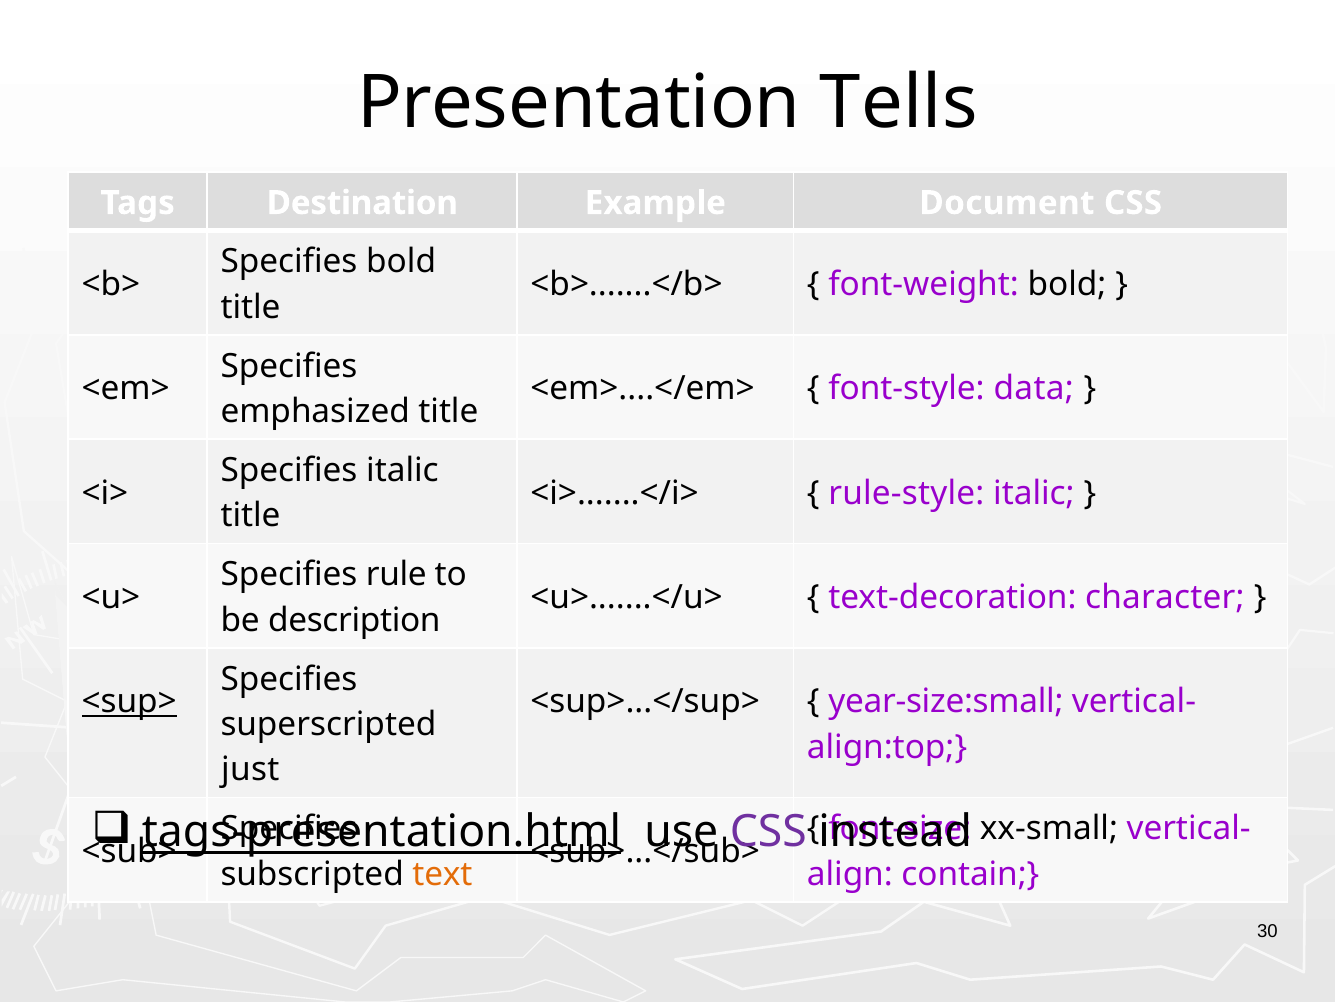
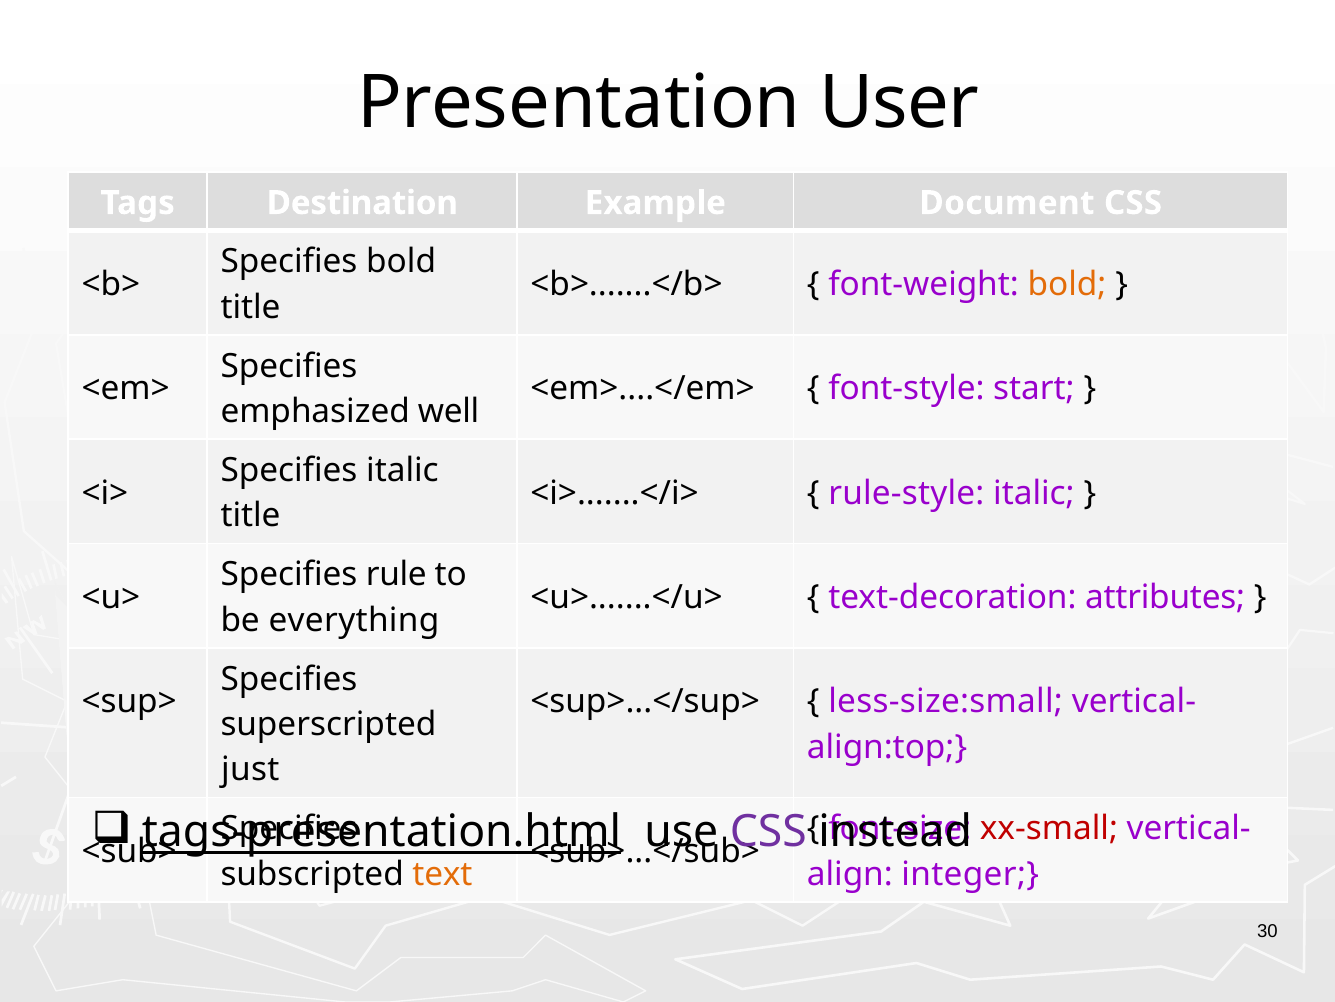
Tells: Tells -> User
bold at (1067, 284) colour: black -> orange
data: data -> start
emphasized title: title -> well
character: character -> attributes
description: description -> everything
<sup> underline: present -> none
year-size:small: year-size:small -> less-size:small
xx-small colour: black -> red
contain: contain -> integer
